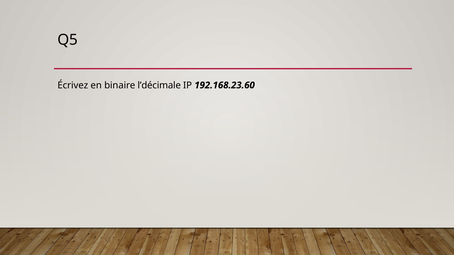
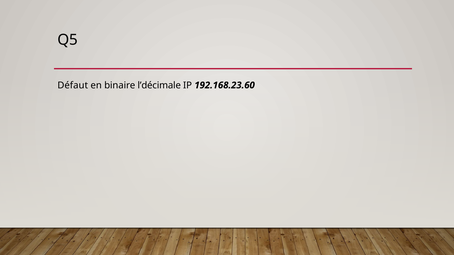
Écrivez: Écrivez -> Défaut
